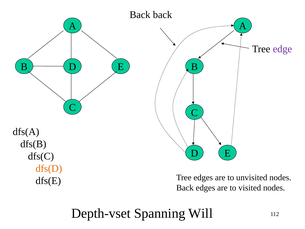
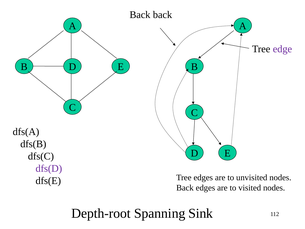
dfs(D colour: orange -> purple
Depth-vset: Depth-vset -> Depth-root
Will: Will -> Sink
